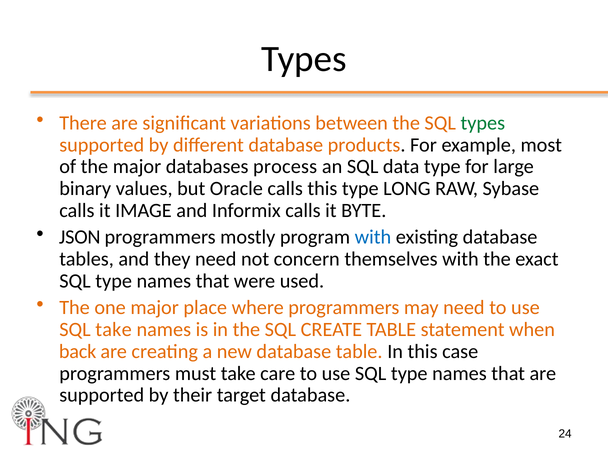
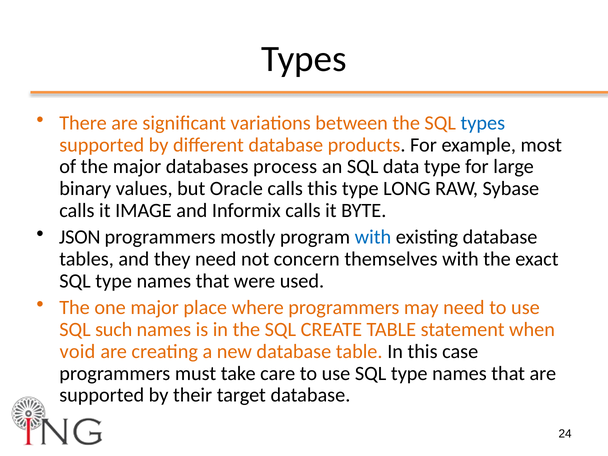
types at (483, 123) colour: green -> blue
SQL take: take -> such
back: back -> void
